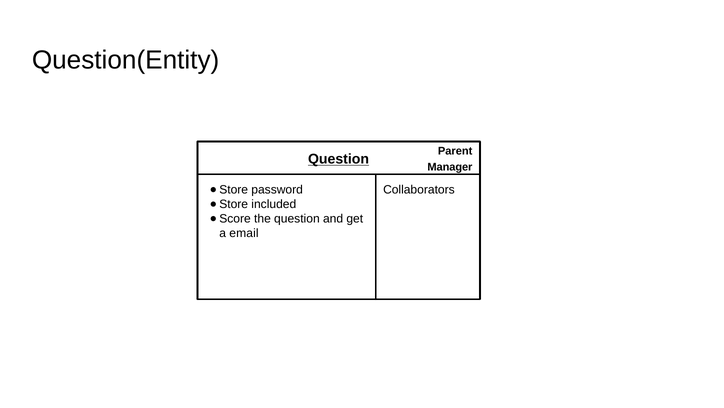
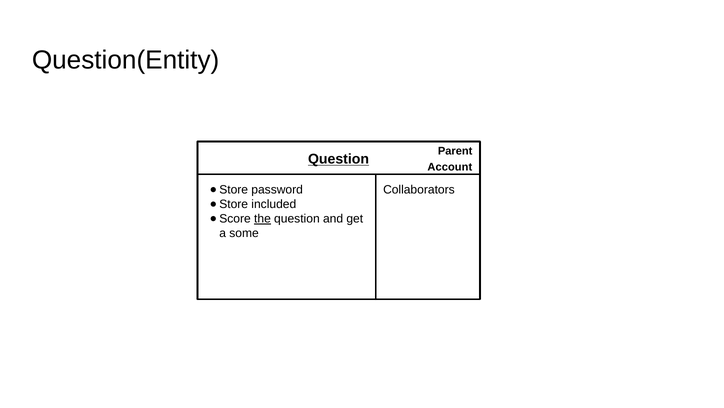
Manager: Manager -> Account
the underline: none -> present
email: email -> some
